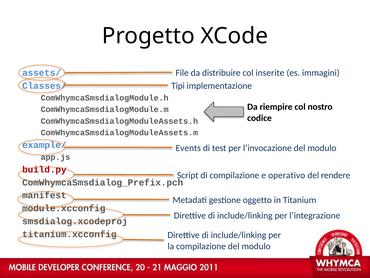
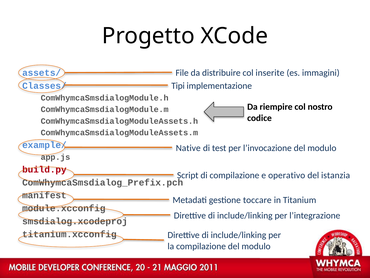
Events: Events -> Native
rendere: rendere -> istanzia
oggetto: oggetto -> toccare
